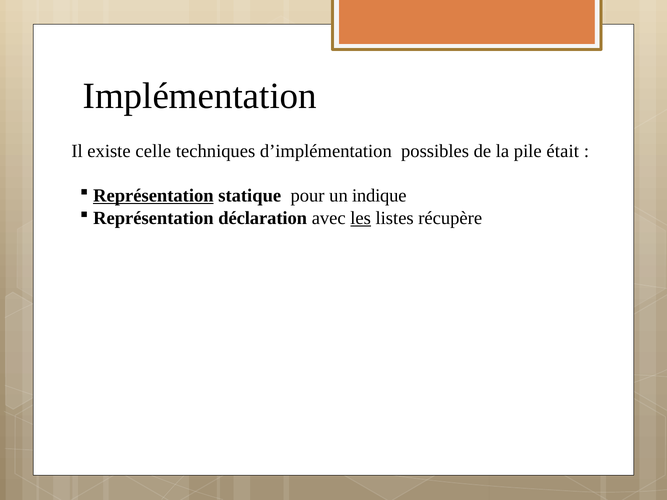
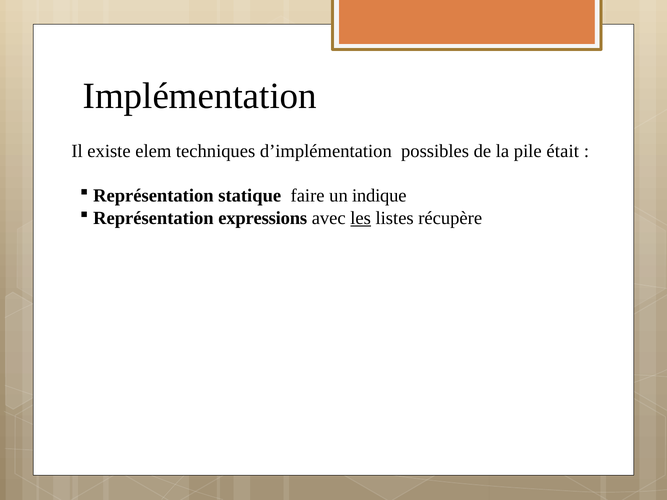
celle: celle -> elem
Représentation at (153, 196) underline: present -> none
pour: pour -> faire
déclaration: déclaration -> expressions
